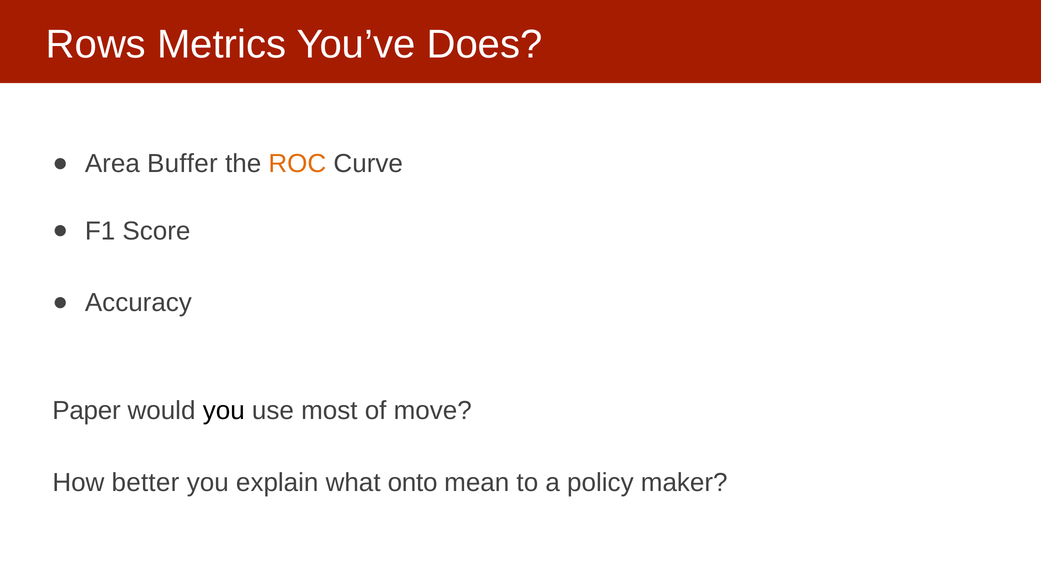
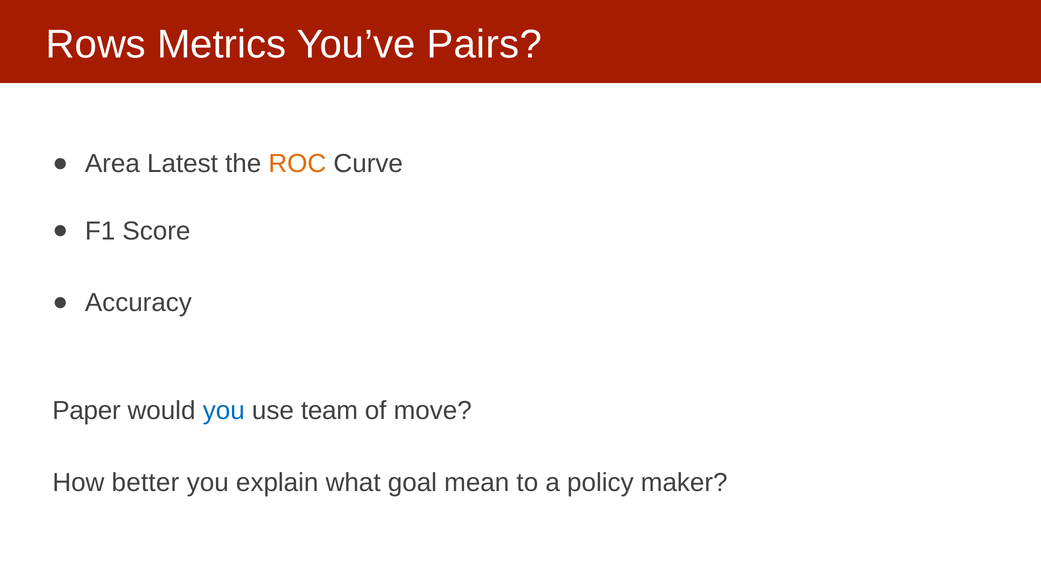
Does: Does -> Pairs
Buffer: Buffer -> Latest
you at (224, 410) colour: black -> blue
most: most -> team
onto: onto -> goal
